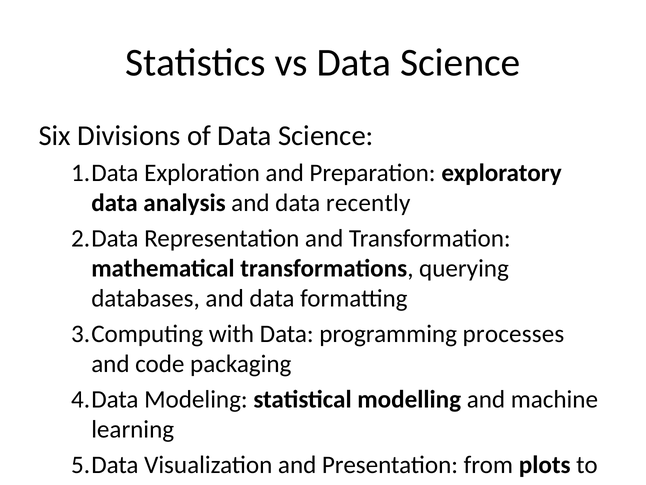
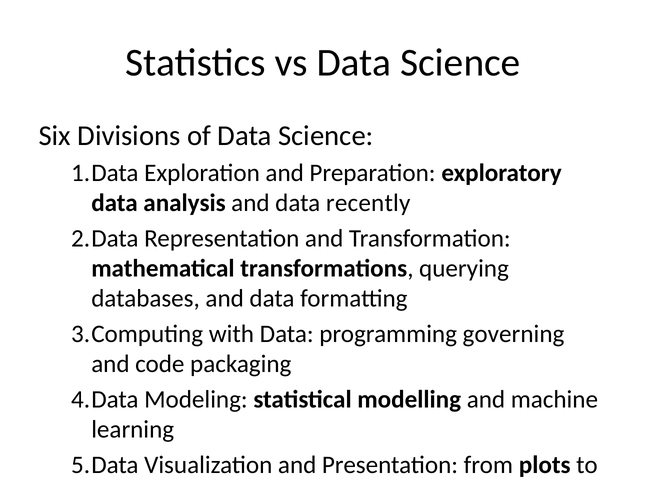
processes: processes -> governing
